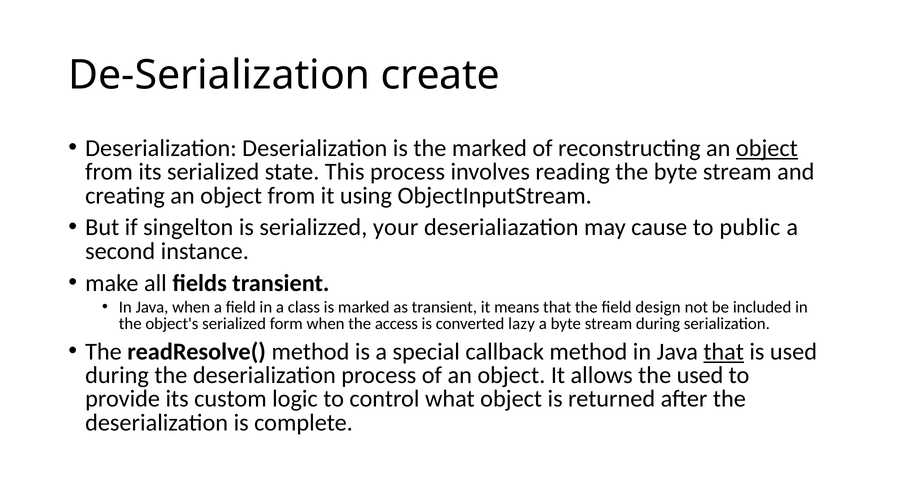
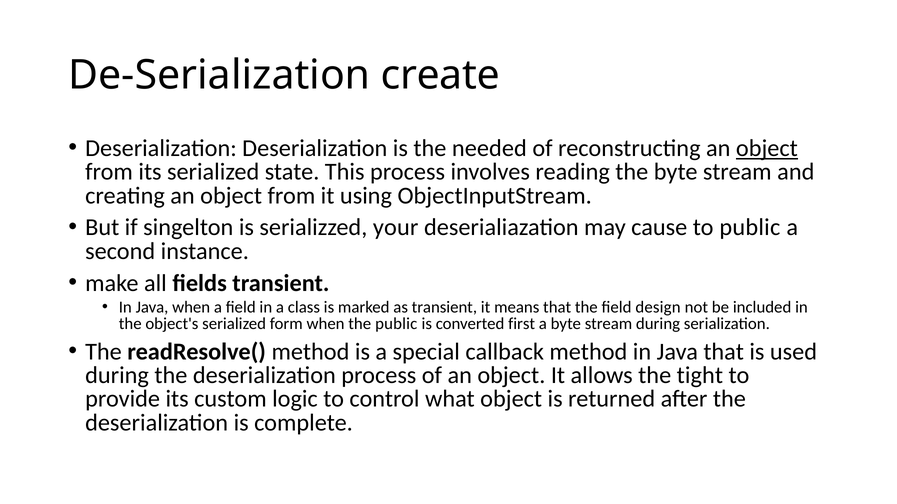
the marked: marked -> needed
the access: access -> public
lazy: lazy -> first
that at (724, 352) underline: present -> none
the used: used -> tight
